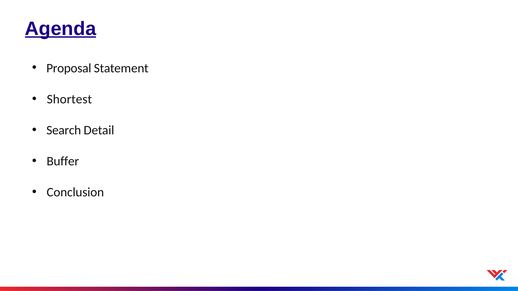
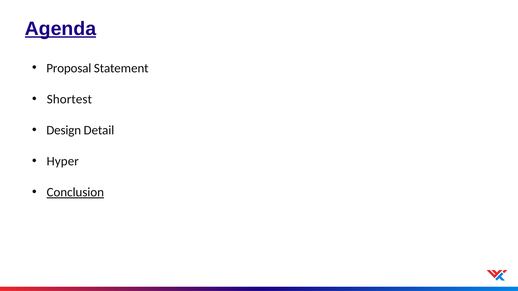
Search: Search -> Design
Buffer: Buffer -> Hyper
Conclusion underline: none -> present
